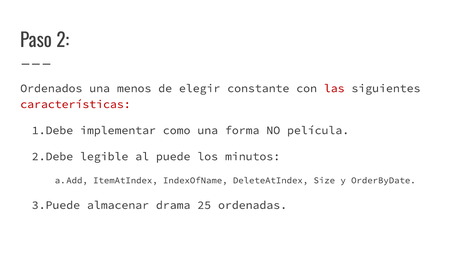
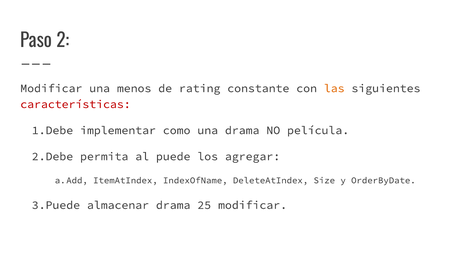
Ordenados at (51, 88): Ordenados -> Modificar
elegir: elegir -> rating
las colour: red -> orange
una forma: forma -> drama
legible: legible -> permita
minutos: minutos -> agregar
25 ordenadas: ordenadas -> modificar
